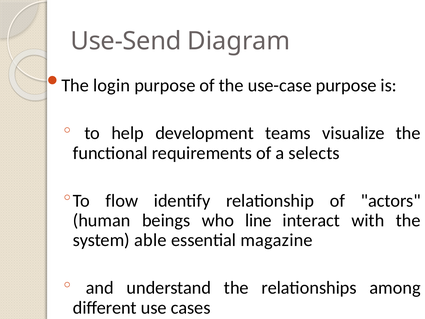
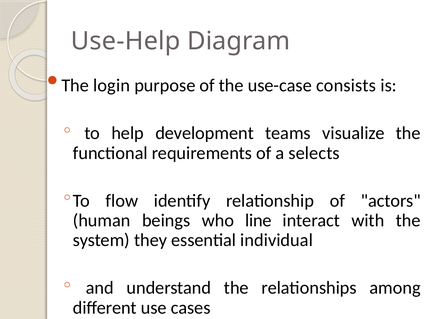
Use-Send: Use-Send -> Use-Help
use-case purpose: purpose -> consists
able: able -> they
magazine: magazine -> individual
